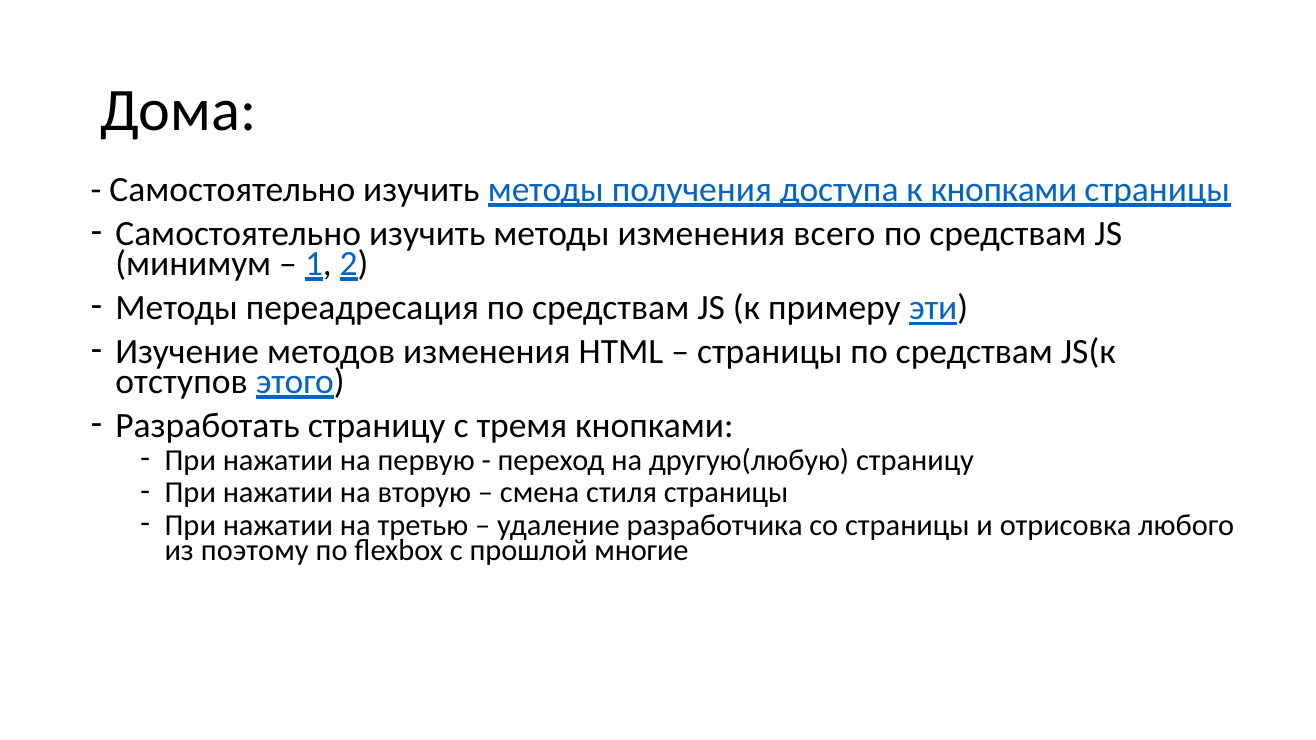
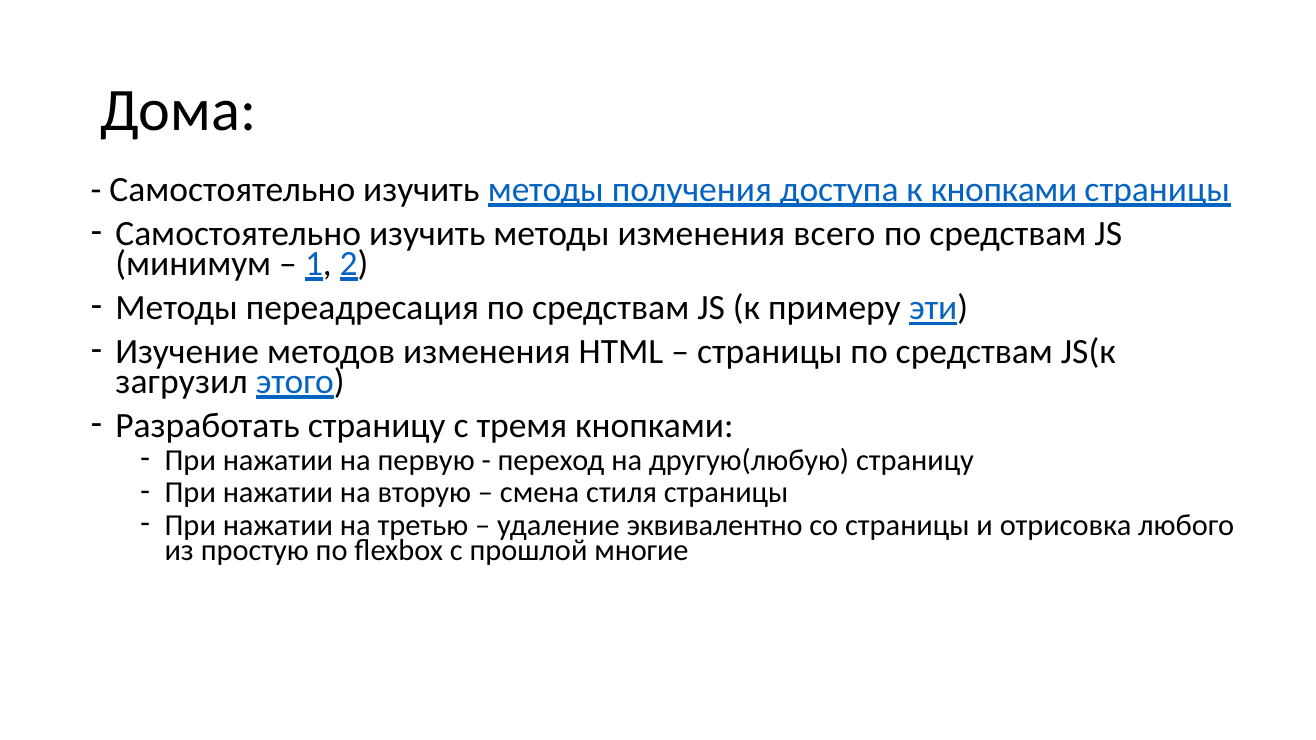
отступов: отступов -> загрузил
разработчика: разработчика -> эквивалентно
поэтому: поэтому -> простую
